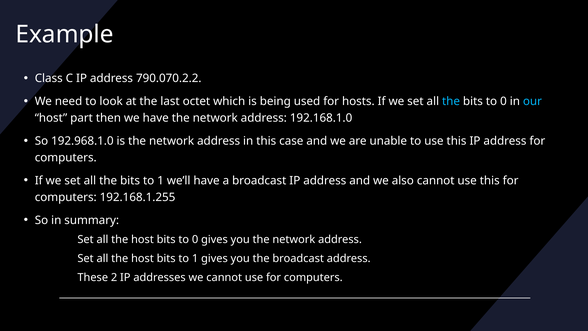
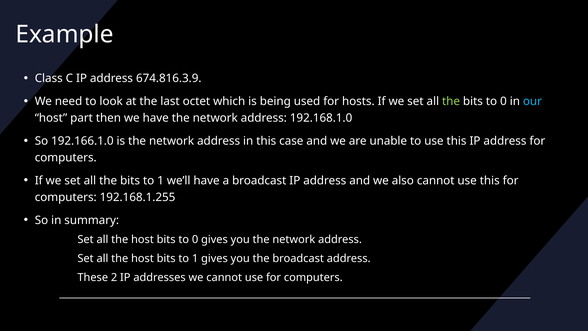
790.070.2.2: 790.070.2.2 -> 674.816.3.9
the at (451, 101) colour: light blue -> light green
192.968.1.0: 192.968.1.0 -> 192.166.1.0
